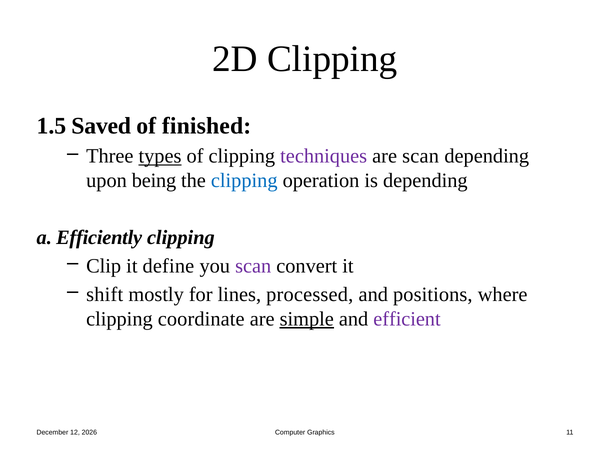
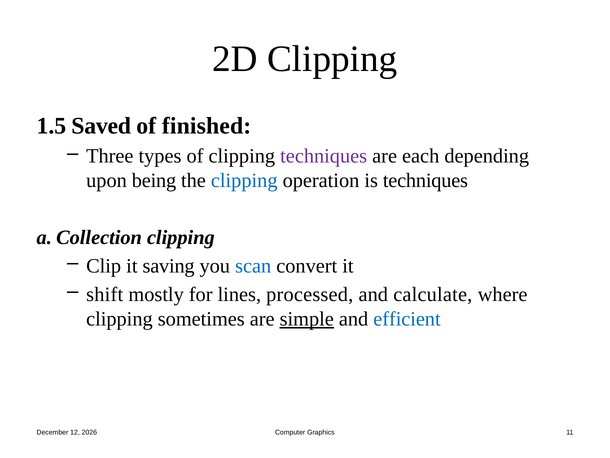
types underline: present -> none
are scan: scan -> each
is depending: depending -> techniques
Efficiently: Efficiently -> Collection
define: define -> saving
scan at (253, 266) colour: purple -> blue
positions: positions -> calculate
coordinate: coordinate -> sometimes
efficient colour: purple -> blue
